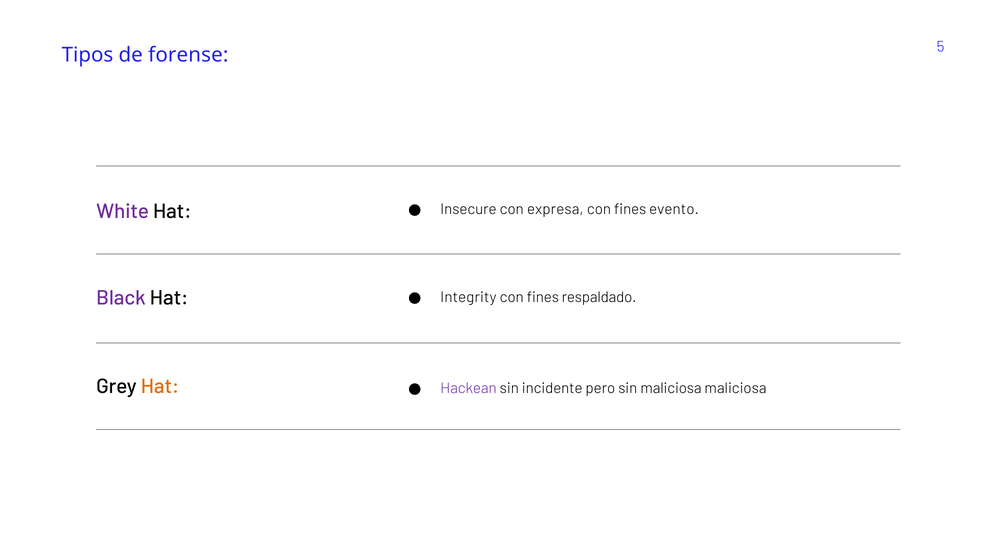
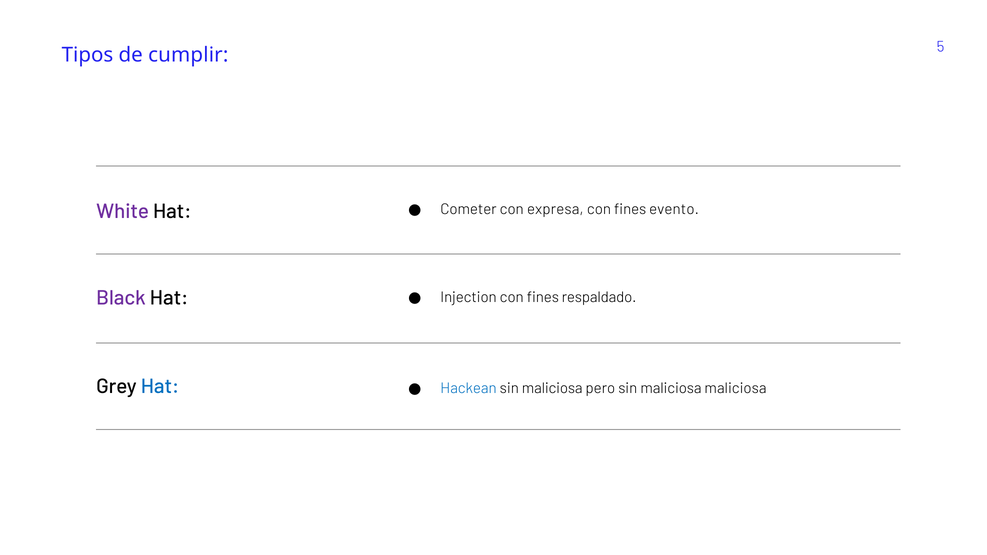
forense: forense -> cumplir
Insecure: Insecure -> Cometer
Integrity: Integrity -> Injection
Hat at (160, 386) colour: orange -> blue
Hackean colour: purple -> blue
incidente at (552, 389): incidente -> maliciosa
